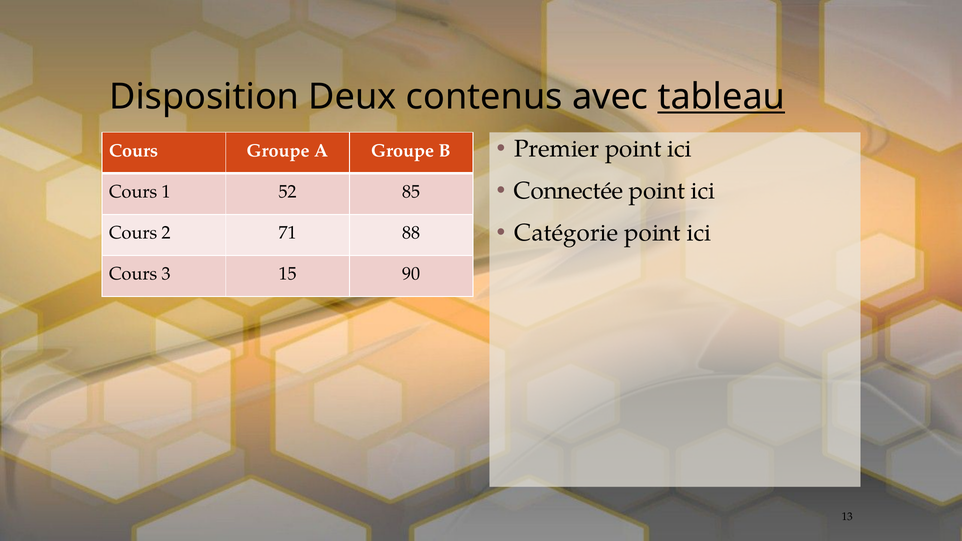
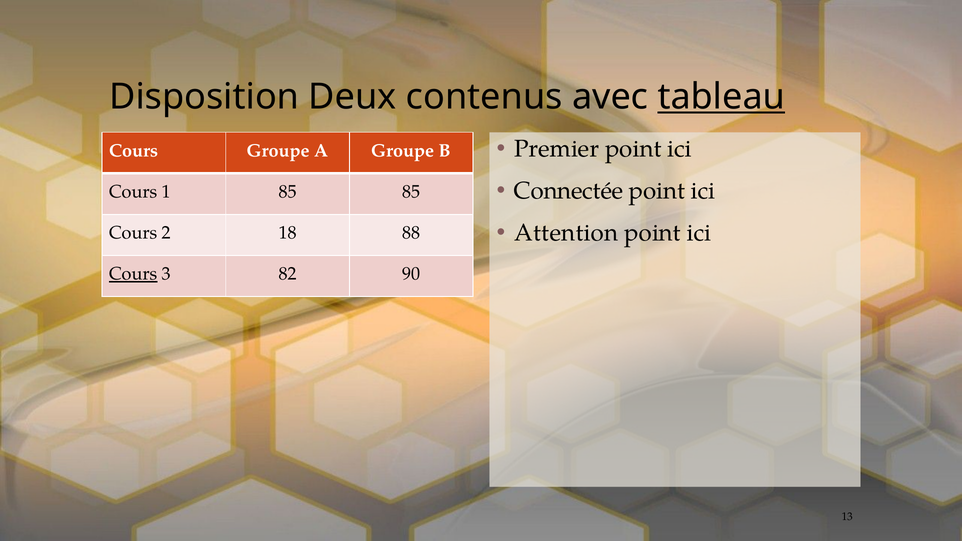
1 52: 52 -> 85
Catégorie: Catégorie -> Attention
71: 71 -> 18
Cours at (133, 274) underline: none -> present
15: 15 -> 82
